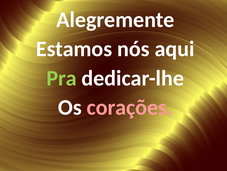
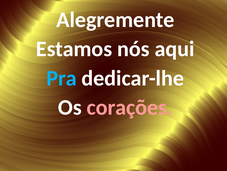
Pra colour: light green -> light blue
